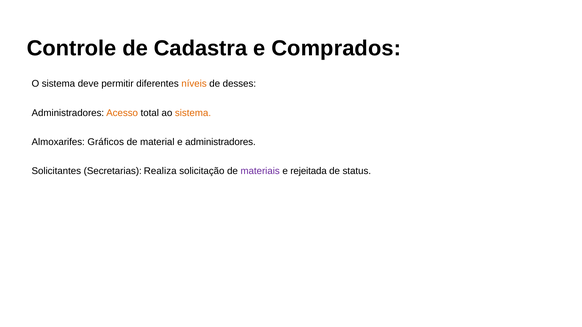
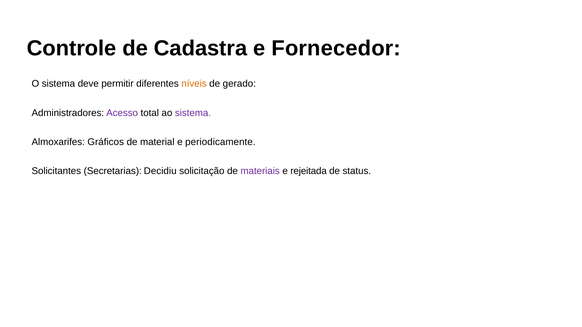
Comprados: Comprados -> Fornecedor
desses: desses -> gerado
Acesso colour: orange -> purple
sistema at (193, 113) colour: orange -> purple
e administradores: administradores -> periodicamente
Realiza: Realiza -> Decidiu
